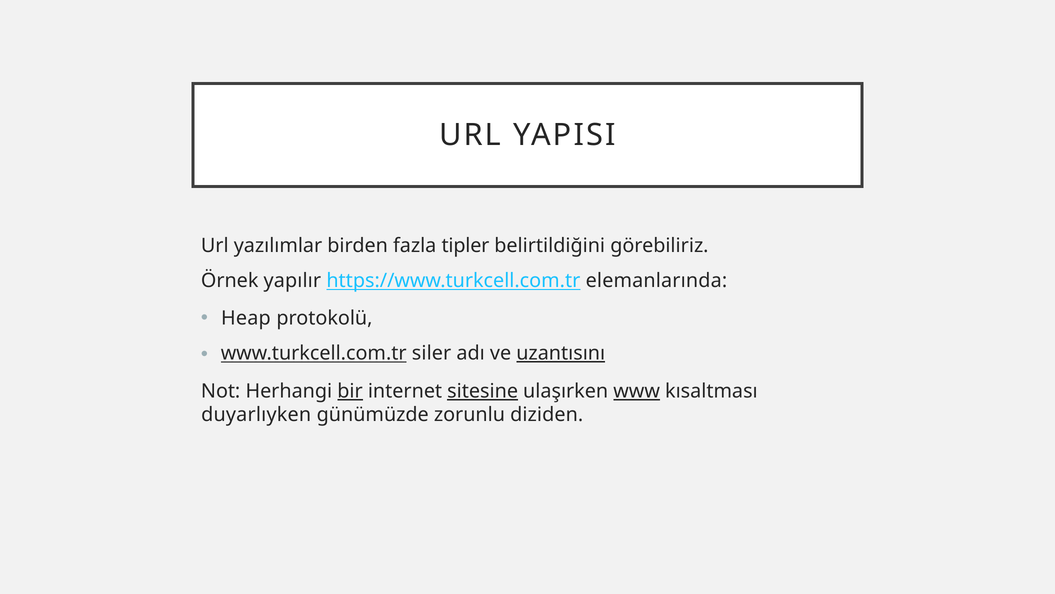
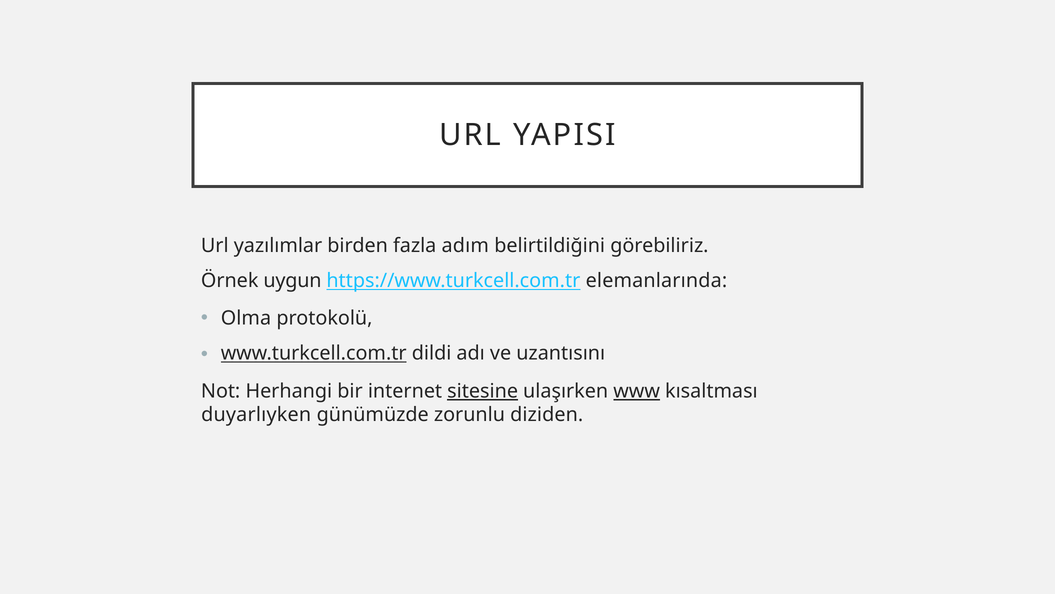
tipler: tipler -> adım
yapılır: yapılır -> uygun
Heap: Heap -> Olma
siler: siler -> dildi
uzantısını underline: present -> none
bir underline: present -> none
